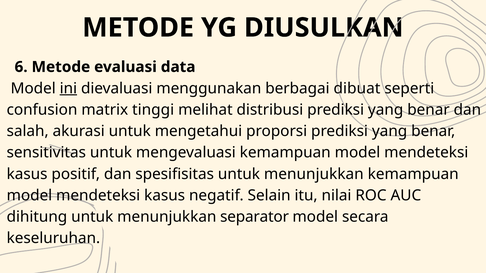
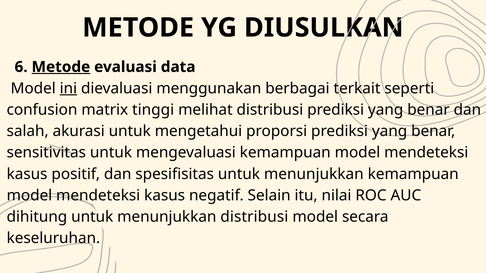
Metode at (61, 67) underline: none -> present
dibuat: dibuat -> terkait
menunjukkan separator: separator -> distribusi
